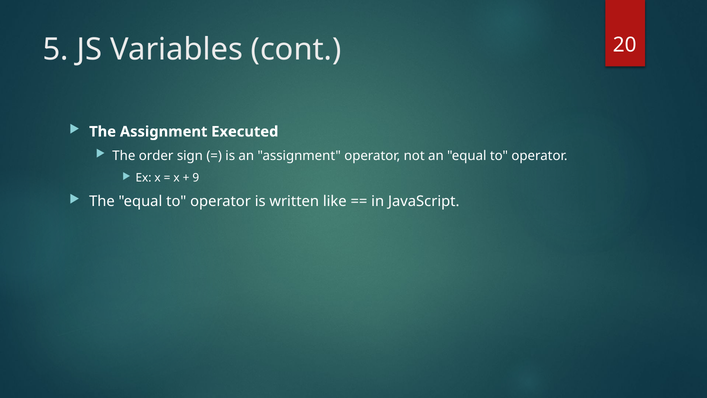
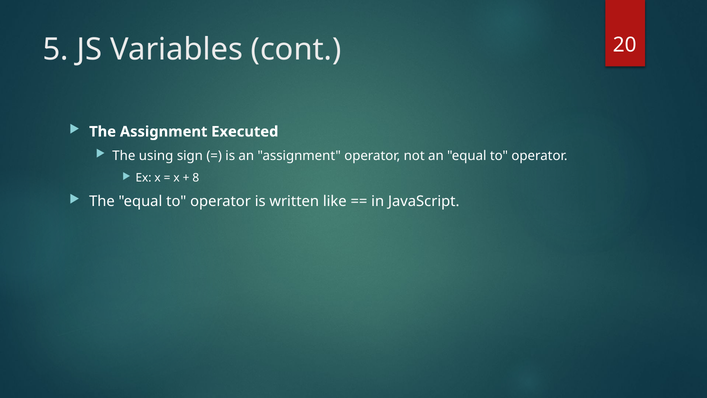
order: order -> using
9: 9 -> 8
